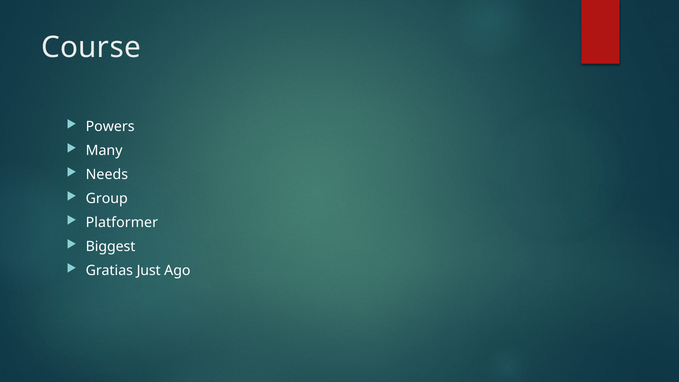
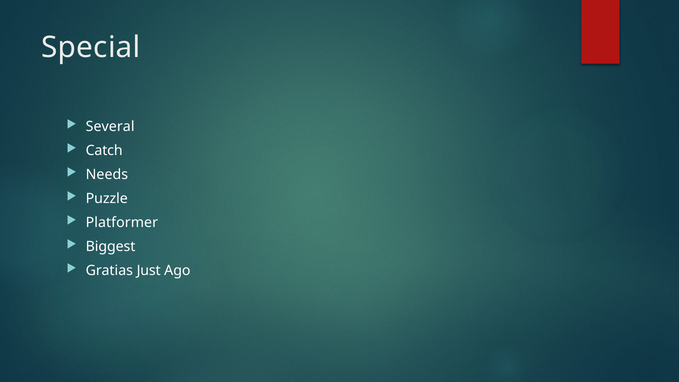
Course: Course -> Special
Powers: Powers -> Several
Many: Many -> Catch
Group: Group -> Puzzle
